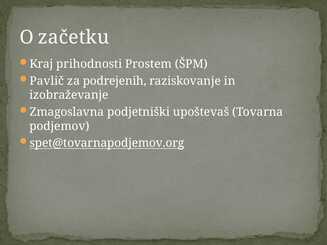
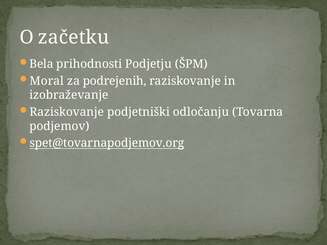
Kraj: Kraj -> Bela
Prostem: Prostem -> Podjetju
Pavlič: Pavlič -> Moral
Zmagoslavna at (67, 112): Zmagoslavna -> Raziskovanje
upoštevaš: upoštevaš -> odločanju
